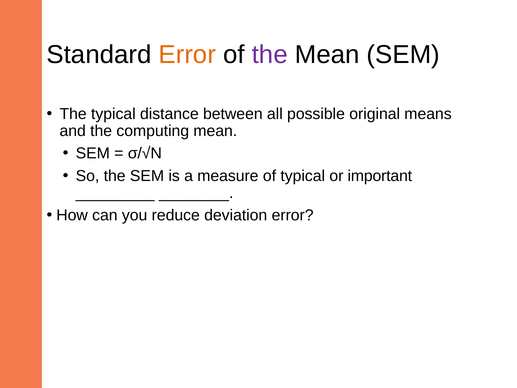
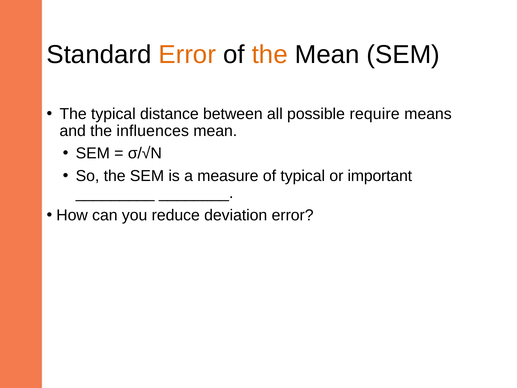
the at (270, 55) colour: purple -> orange
original: original -> require
computing: computing -> influences
